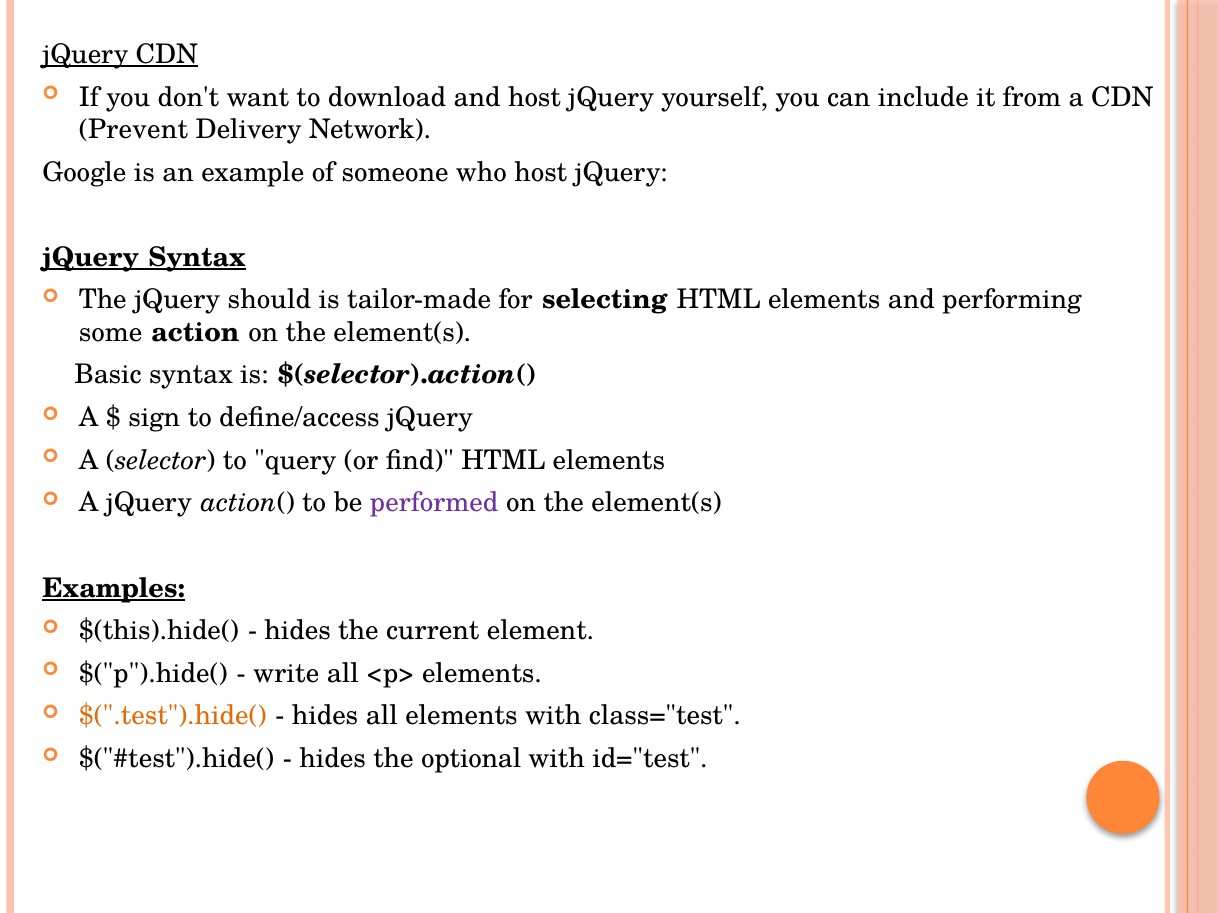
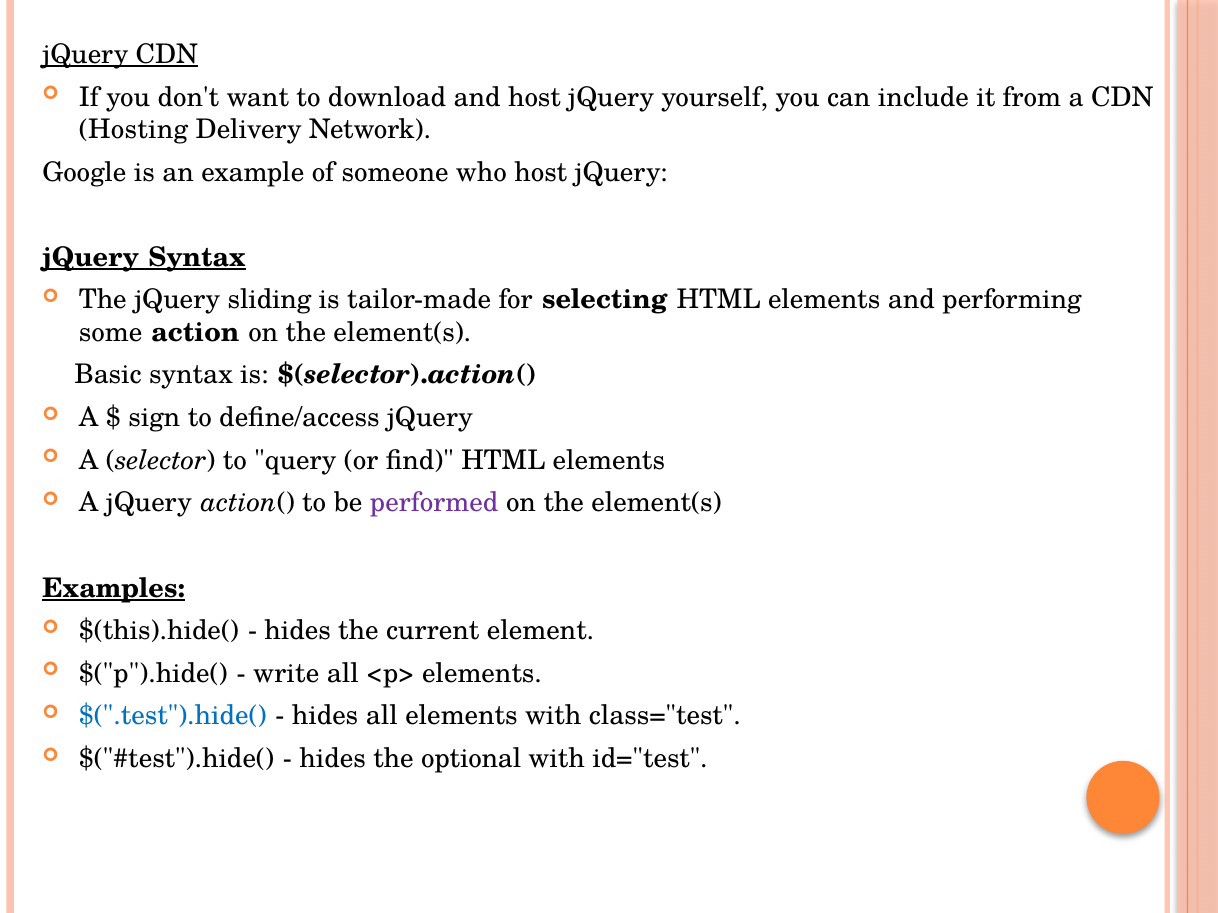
Prevent: Prevent -> Hosting
should: should -> sliding
$(".test").hide( colour: orange -> blue
